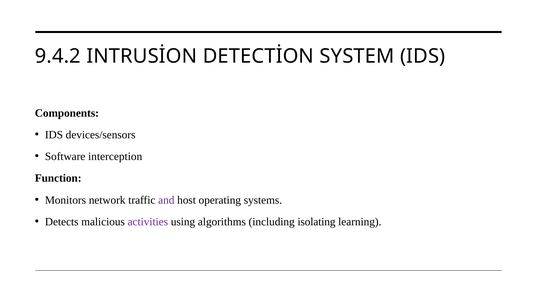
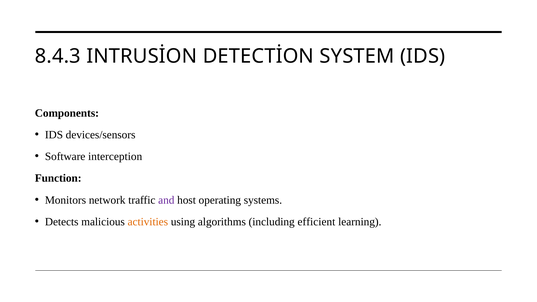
9.4.2: 9.4.2 -> 8.4.3
activities colour: purple -> orange
isolating: isolating -> efficient
